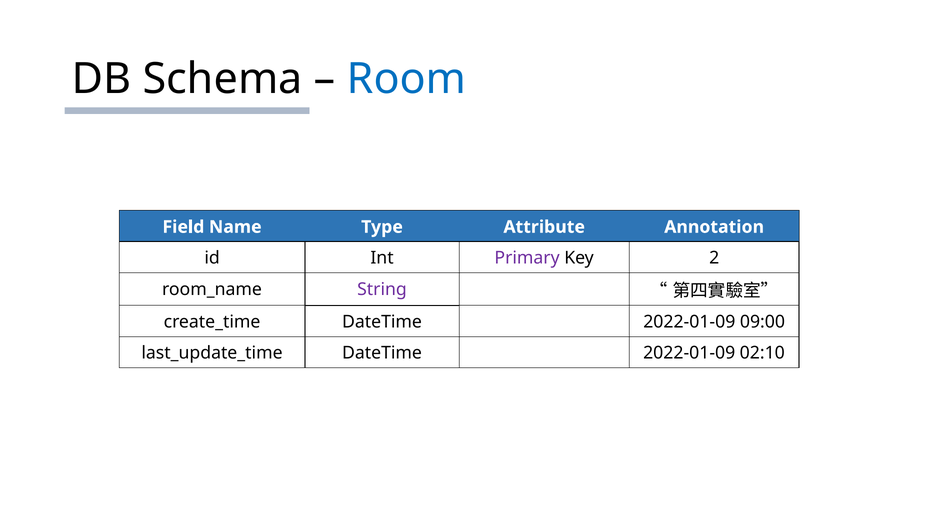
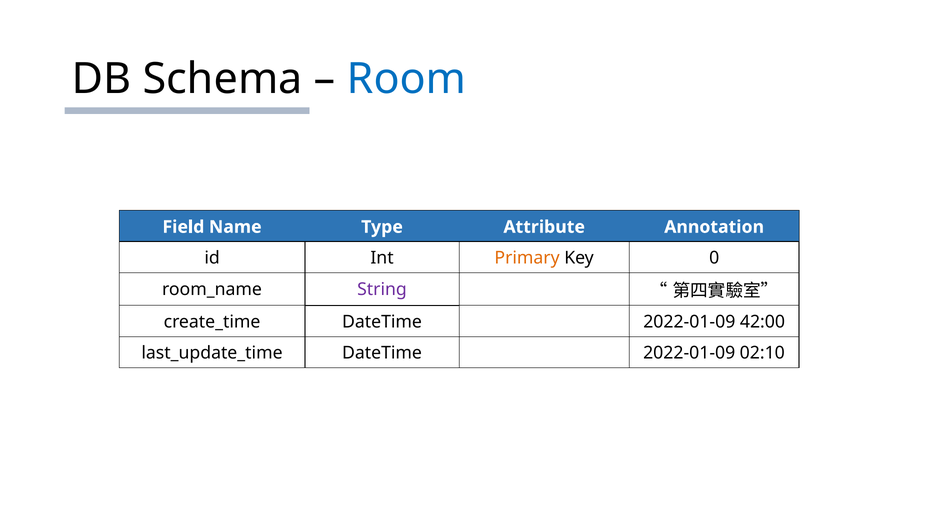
Primary colour: purple -> orange
2: 2 -> 0
09:00: 09:00 -> 42:00
